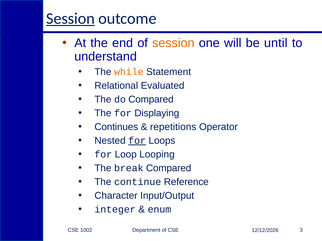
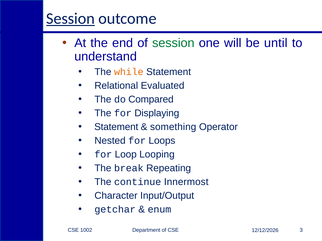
session at (173, 43) colour: orange -> green
Continues at (116, 127): Continues -> Statement
repetitions: repetitions -> something
for at (137, 141) underline: present -> none
break Compared: Compared -> Repeating
Reference: Reference -> Innermost
integer: integer -> getchar
